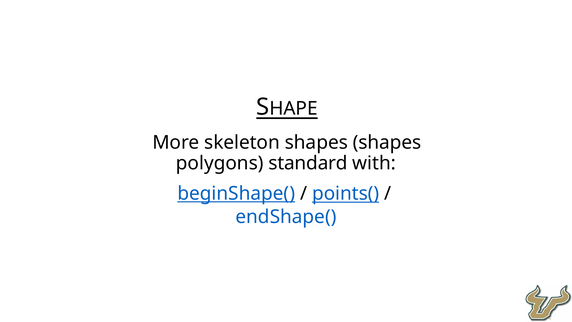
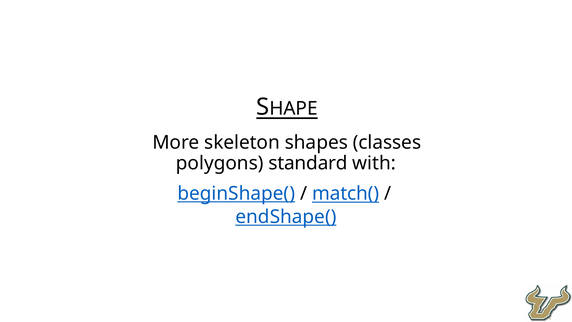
shapes shapes: shapes -> classes
points(: points( -> match(
endShape( underline: none -> present
